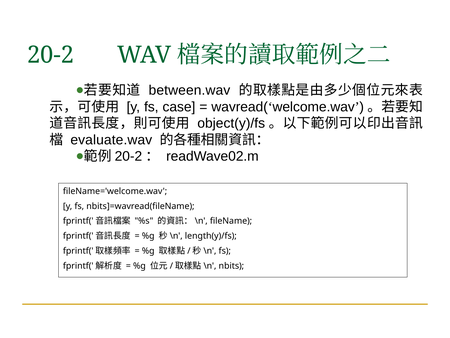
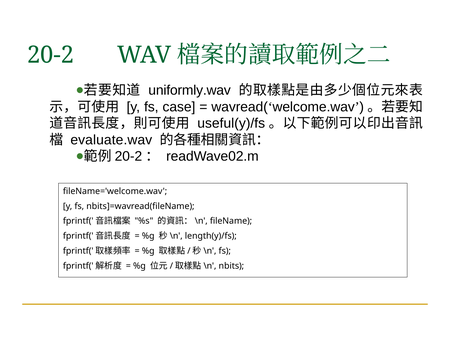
between.wav: between.wav -> uniformly.wav
object(y)/fs: object(y)/fs -> useful(y)/fs
